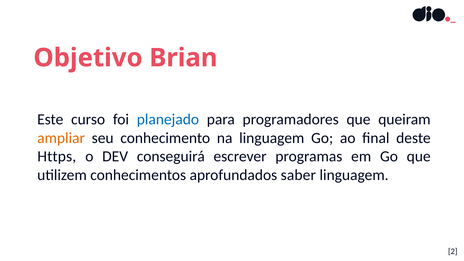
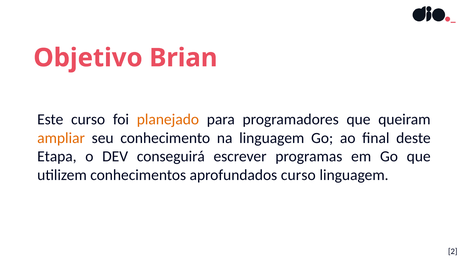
planejado colour: blue -> orange
Https: Https -> Etapa
aprofundados saber: saber -> curso
